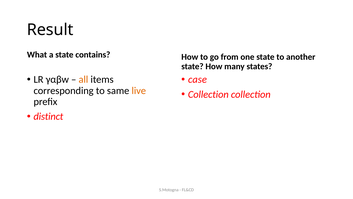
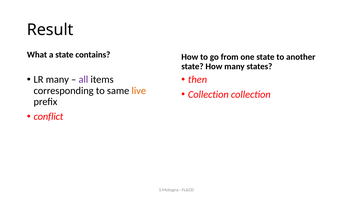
LR γαβw: γαβw -> many
all colour: orange -> purple
case: case -> then
distinct: distinct -> conflict
